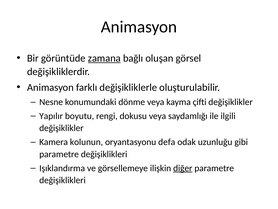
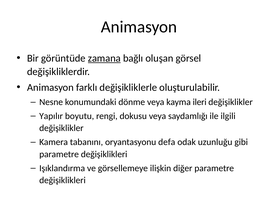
çifti: çifti -> ileri
kolunun: kolunun -> tabanını
diğer underline: present -> none
